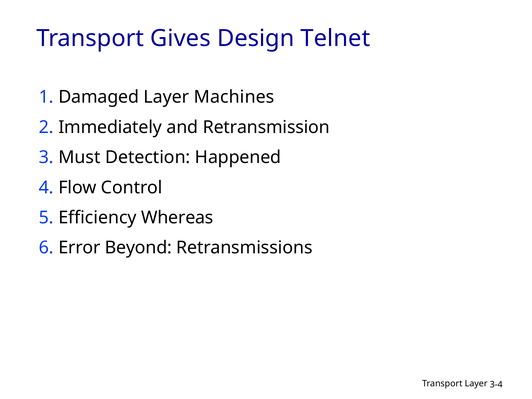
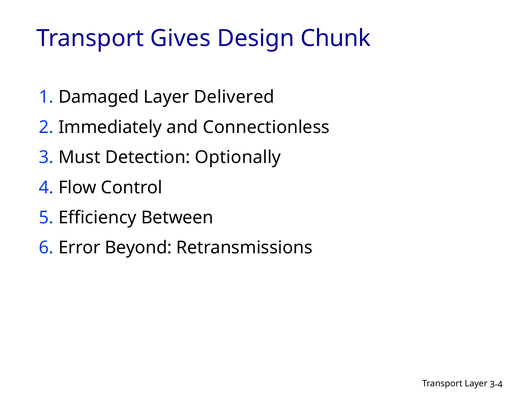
Telnet: Telnet -> Chunk
Machines: Machines -> Delivered
Retransmission: Retransmission -> Connectionless
Happened: Happened -> Optionally
Whereas: Whereas -> Between
